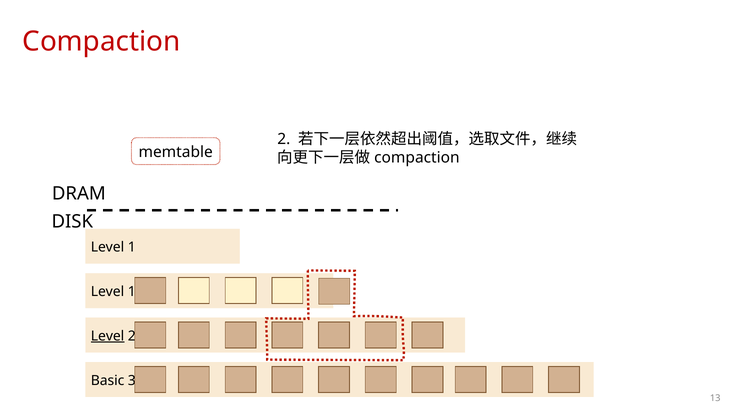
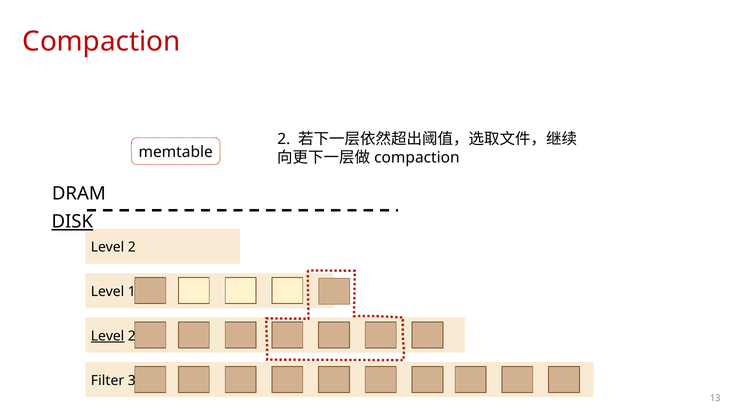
DISK underline: none -> present
1 at (132, 247): 1 -> 2
Basic: Basic -> Filter
